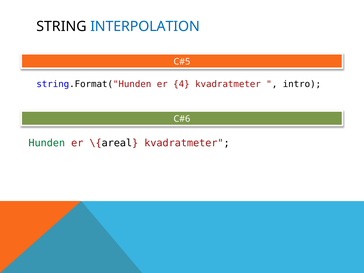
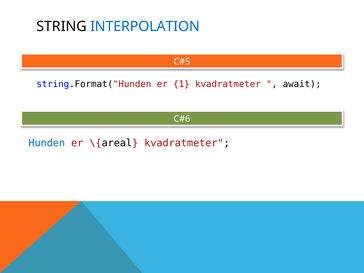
4: 4 -> 1
intro: intro -> await
Hunden colour: green -> blue
